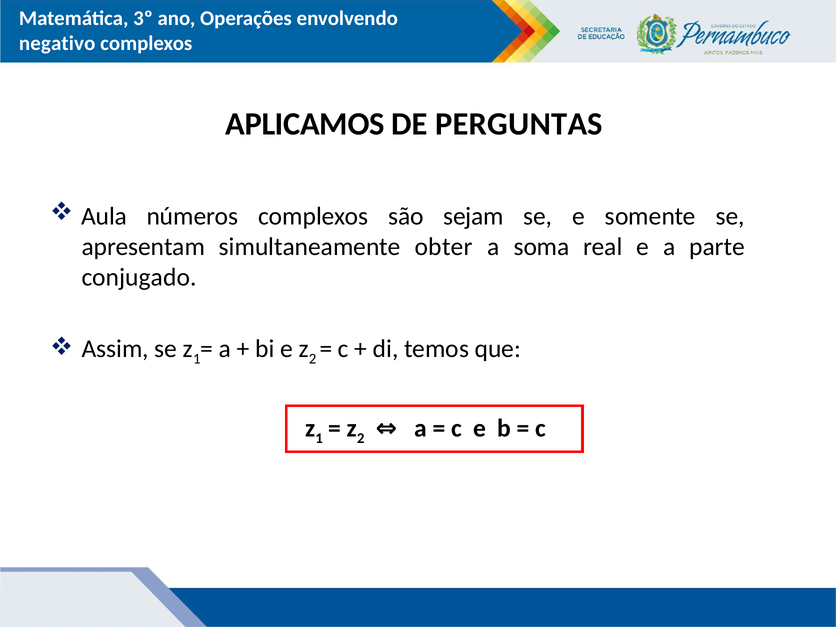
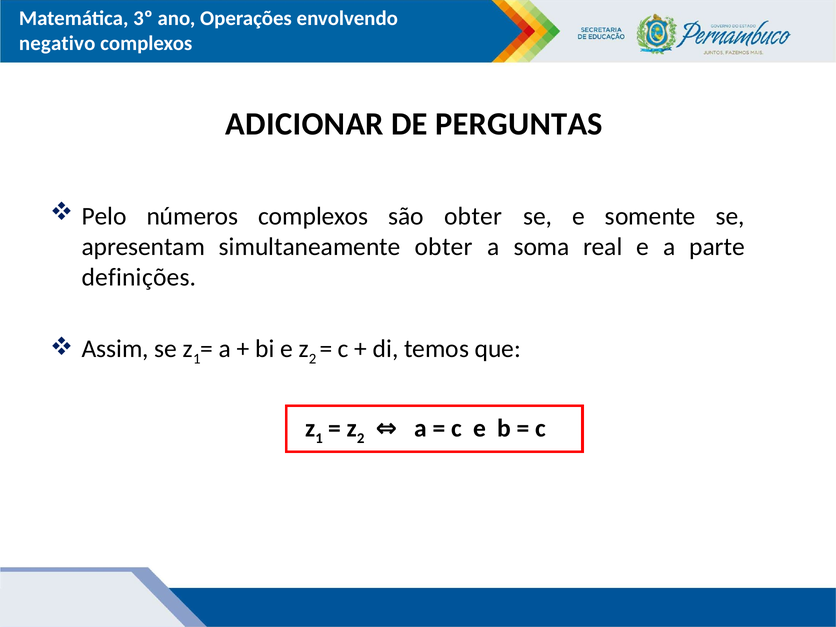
APLICAMOS: APLICAMOS -> ADICIONAR
Aula: Aula -> Pelo
são sejam: sejam -> obter
conjugado: conjugado -> definições
